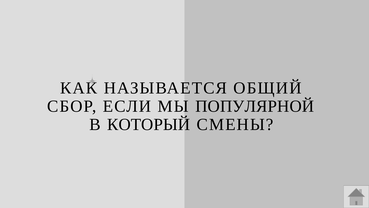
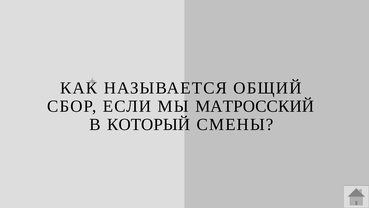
ПОПУЛЯРНОЙ: ПОПУЛЯРНОЙ -> МАТРОССКИЙ
